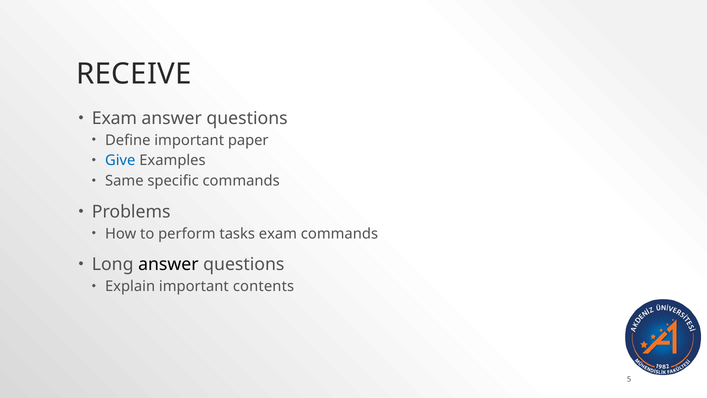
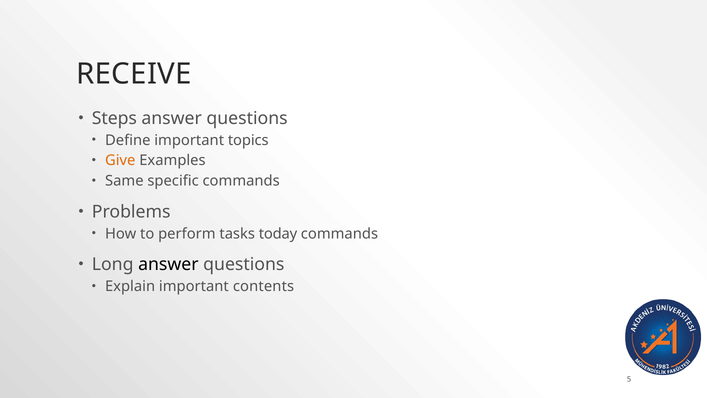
Exam at (114, 118): Exam -> Steps
paper: paper -> topics
Give colour: blue -> orange
tasks exam: exam -> today
